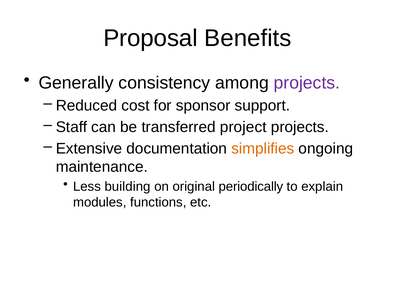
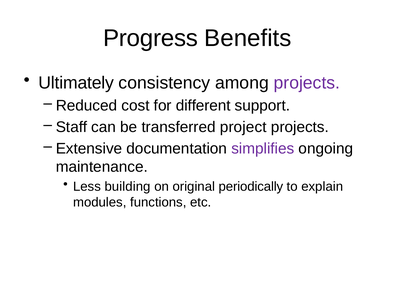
Proposal: Proposal -> Progress
Generally: Generally -> Ultimately
sponsor: sponsor -> different
simplifies colour: orange -> purple
